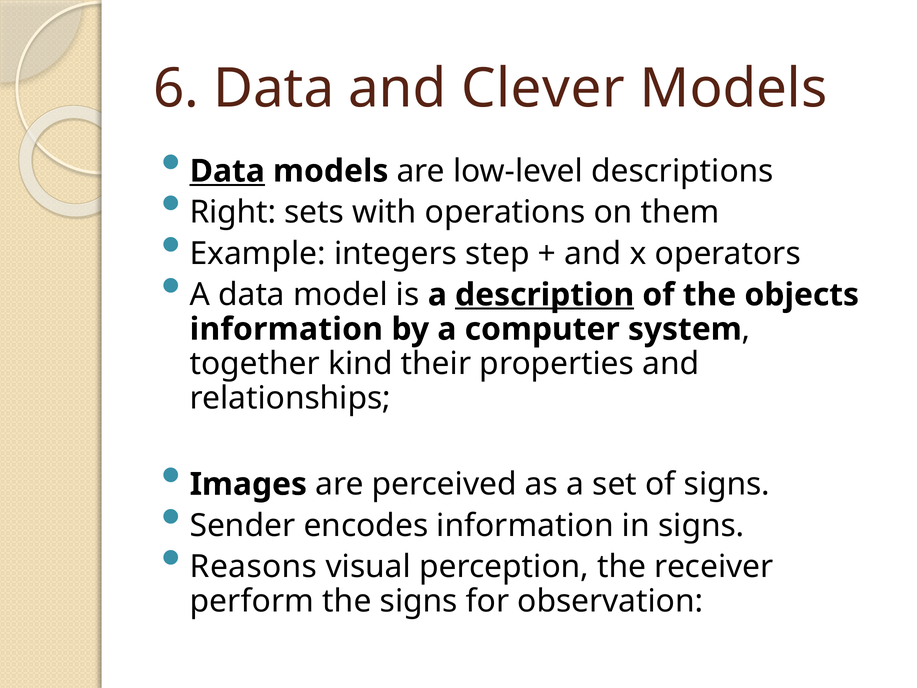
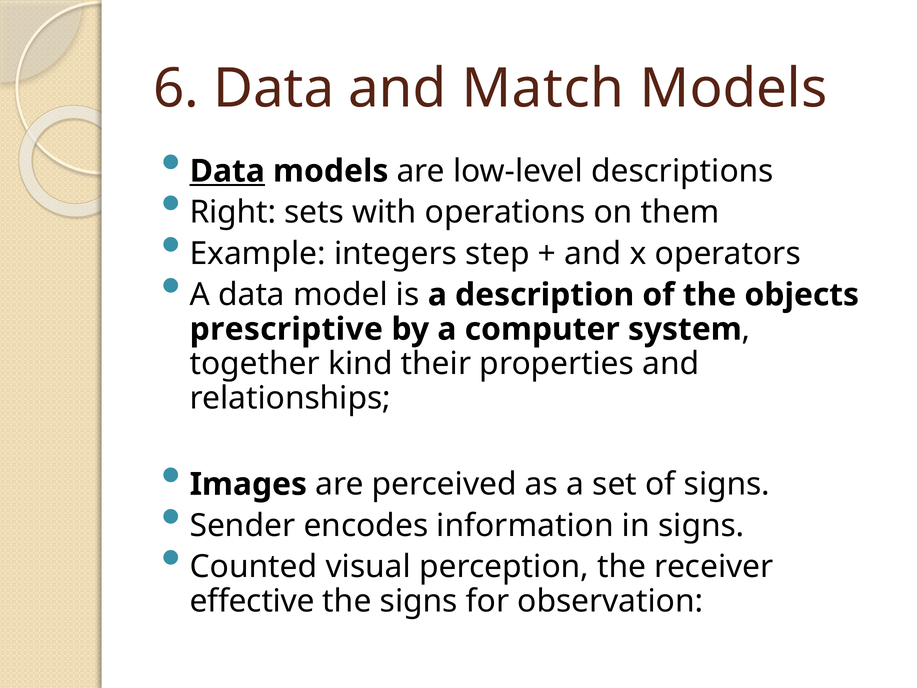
Clever: Clever -> Match
description underline: present -> none
information at (286, 329): information -> prescriptive
Reasons: Reasons -> Counted
perform: perform -> effective
